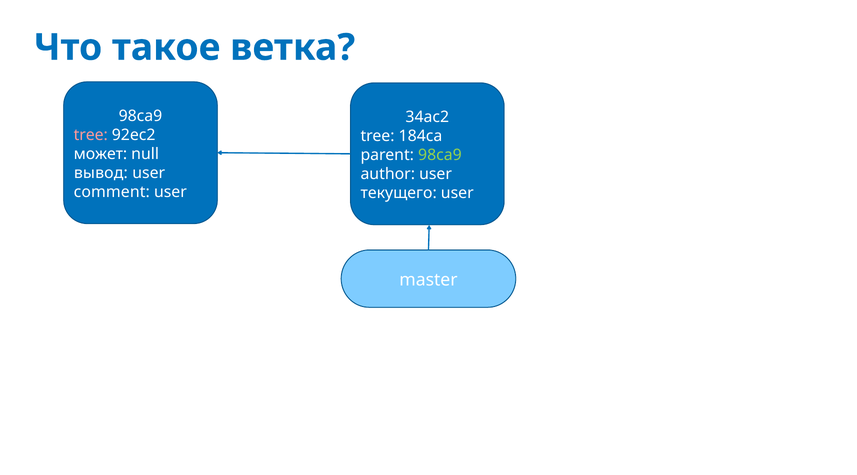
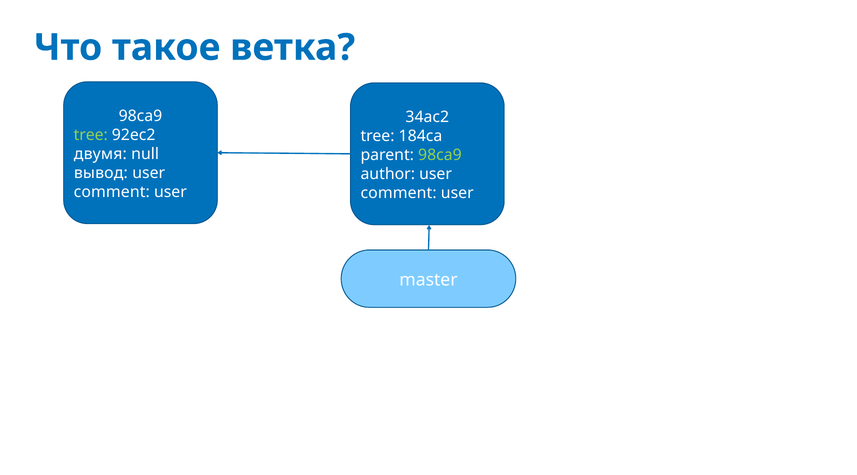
tree at (91, 135) colour: pink -> light green
может: может -> двумя
текущего at (399, 193): текущего -> comment
